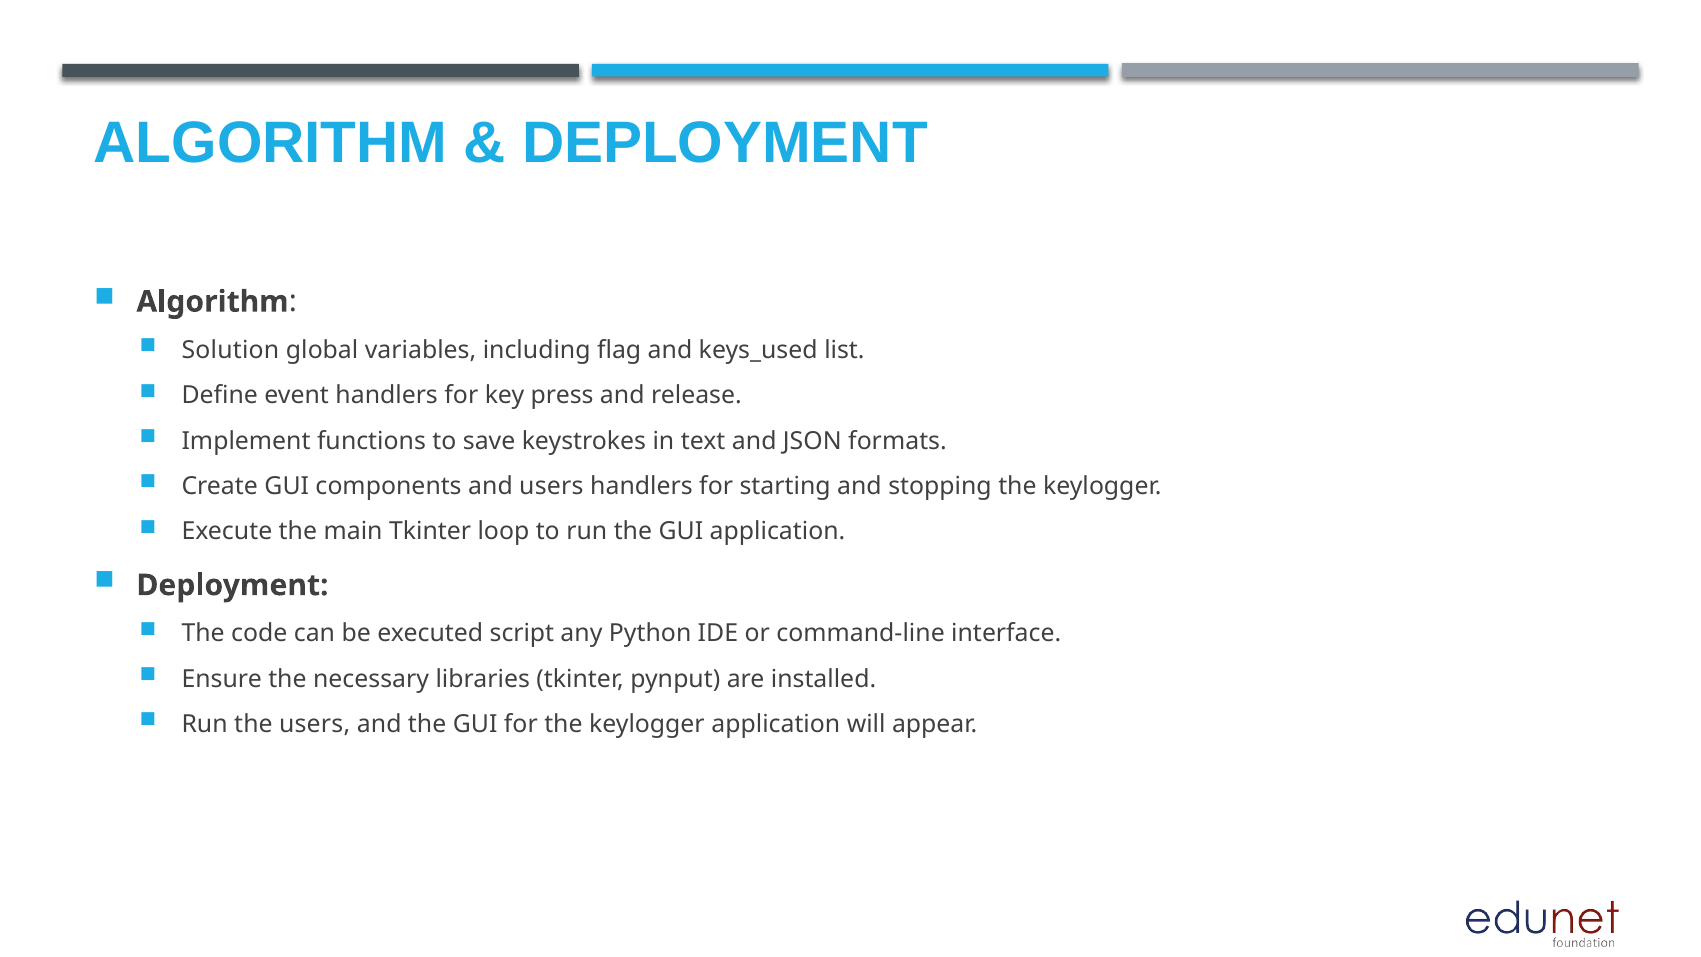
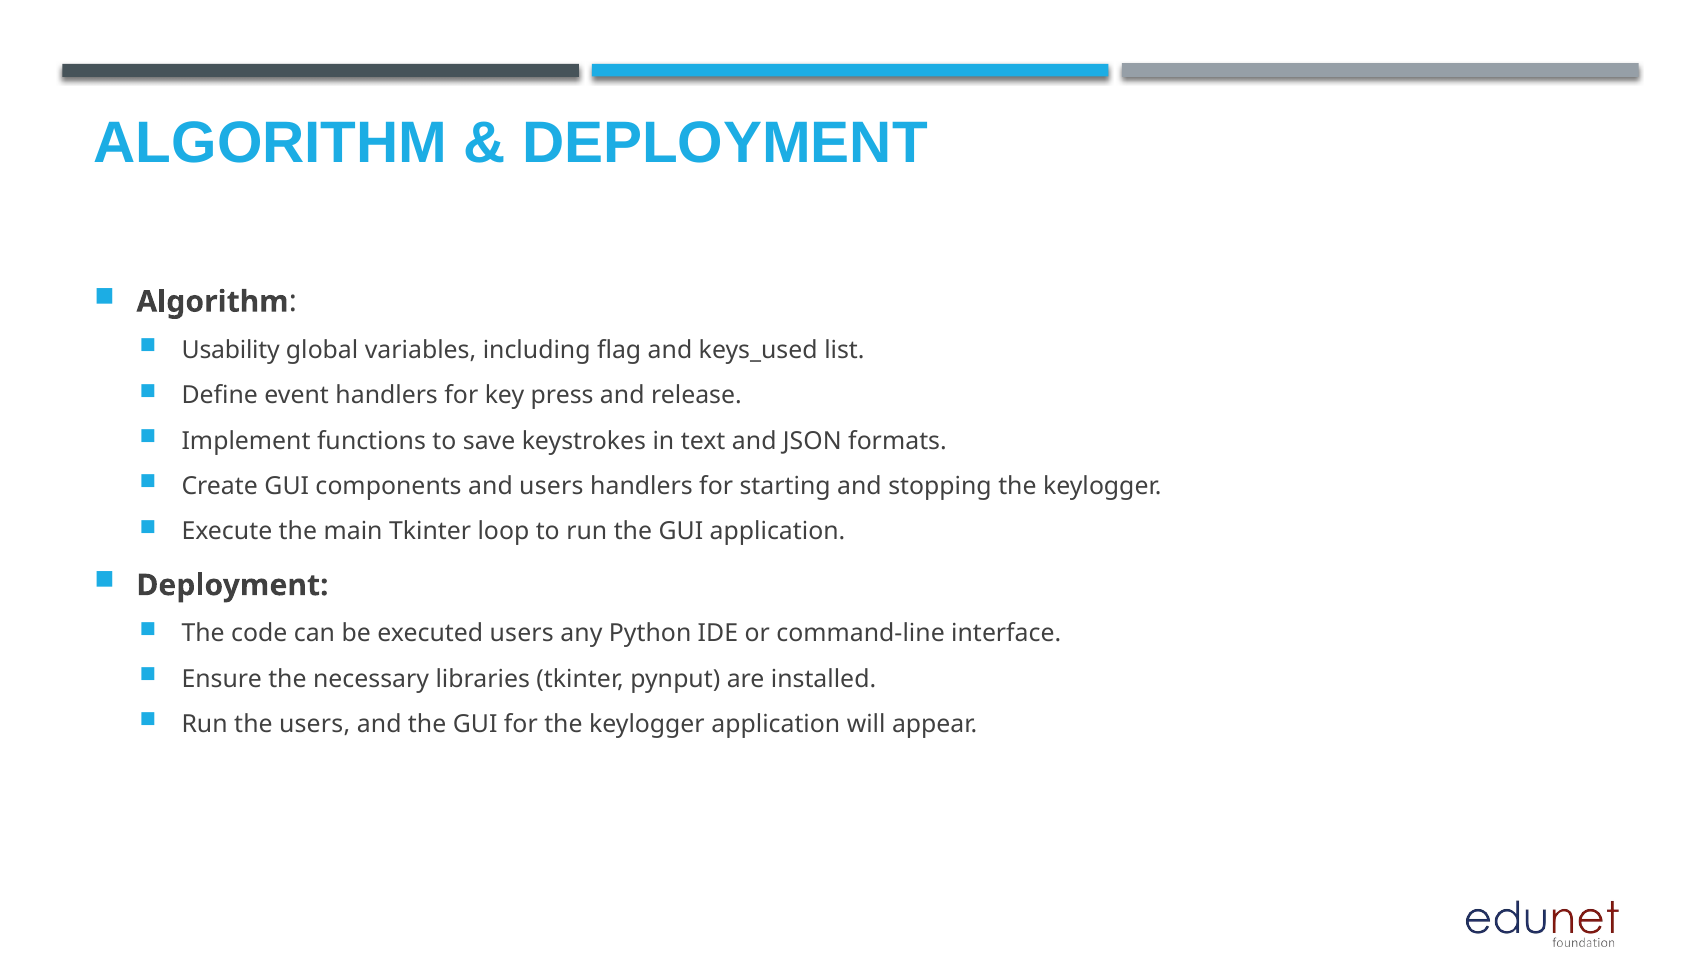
Solution: Solution -> Usability
executed script: script -> users
